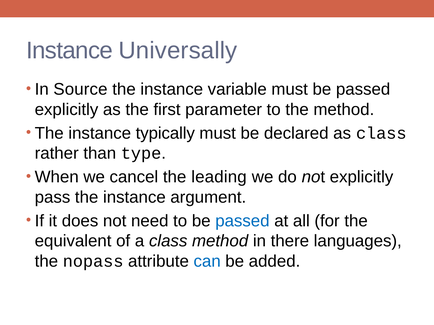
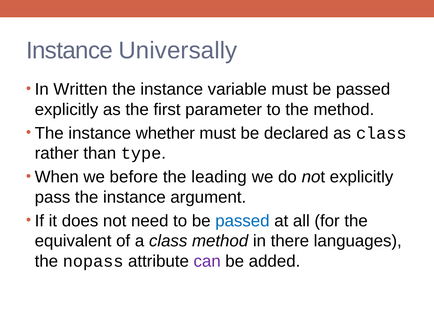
Source: Source -> Written
typically: typically -> whether
cancel: cancel -> before
can colour: blue -> purple
